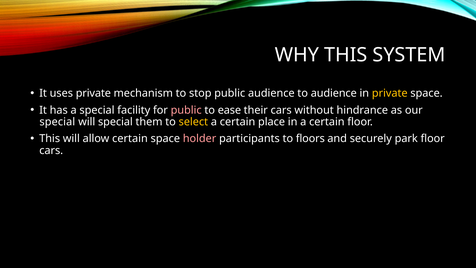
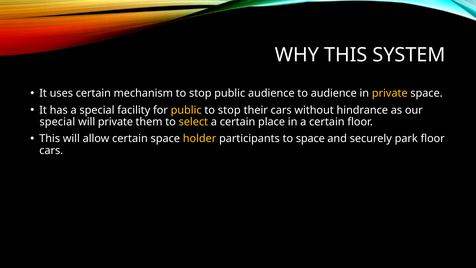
uses private: private -> certain
public at (186, 110) colour: pink -> yellow
ease at (229, 110): ease -> stop
will special: special -> private
holder colour: pink -> yellow
to floors: floors -> space
